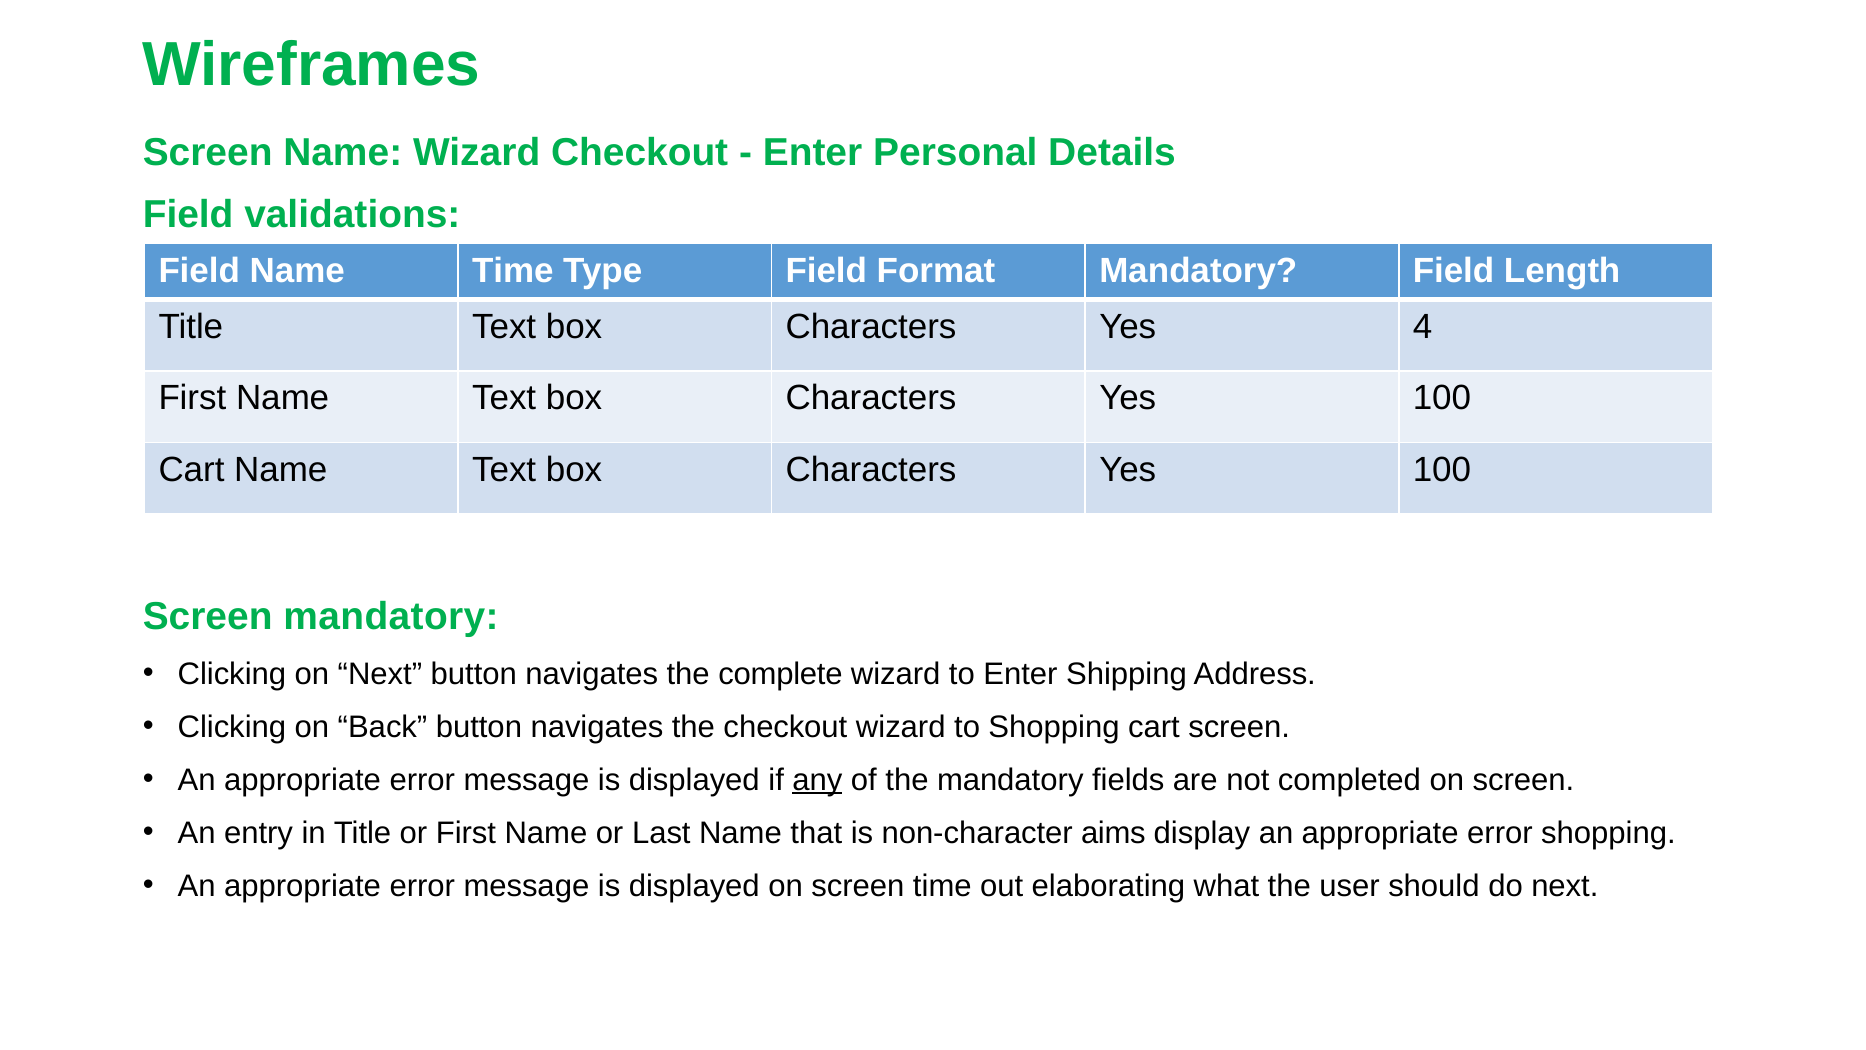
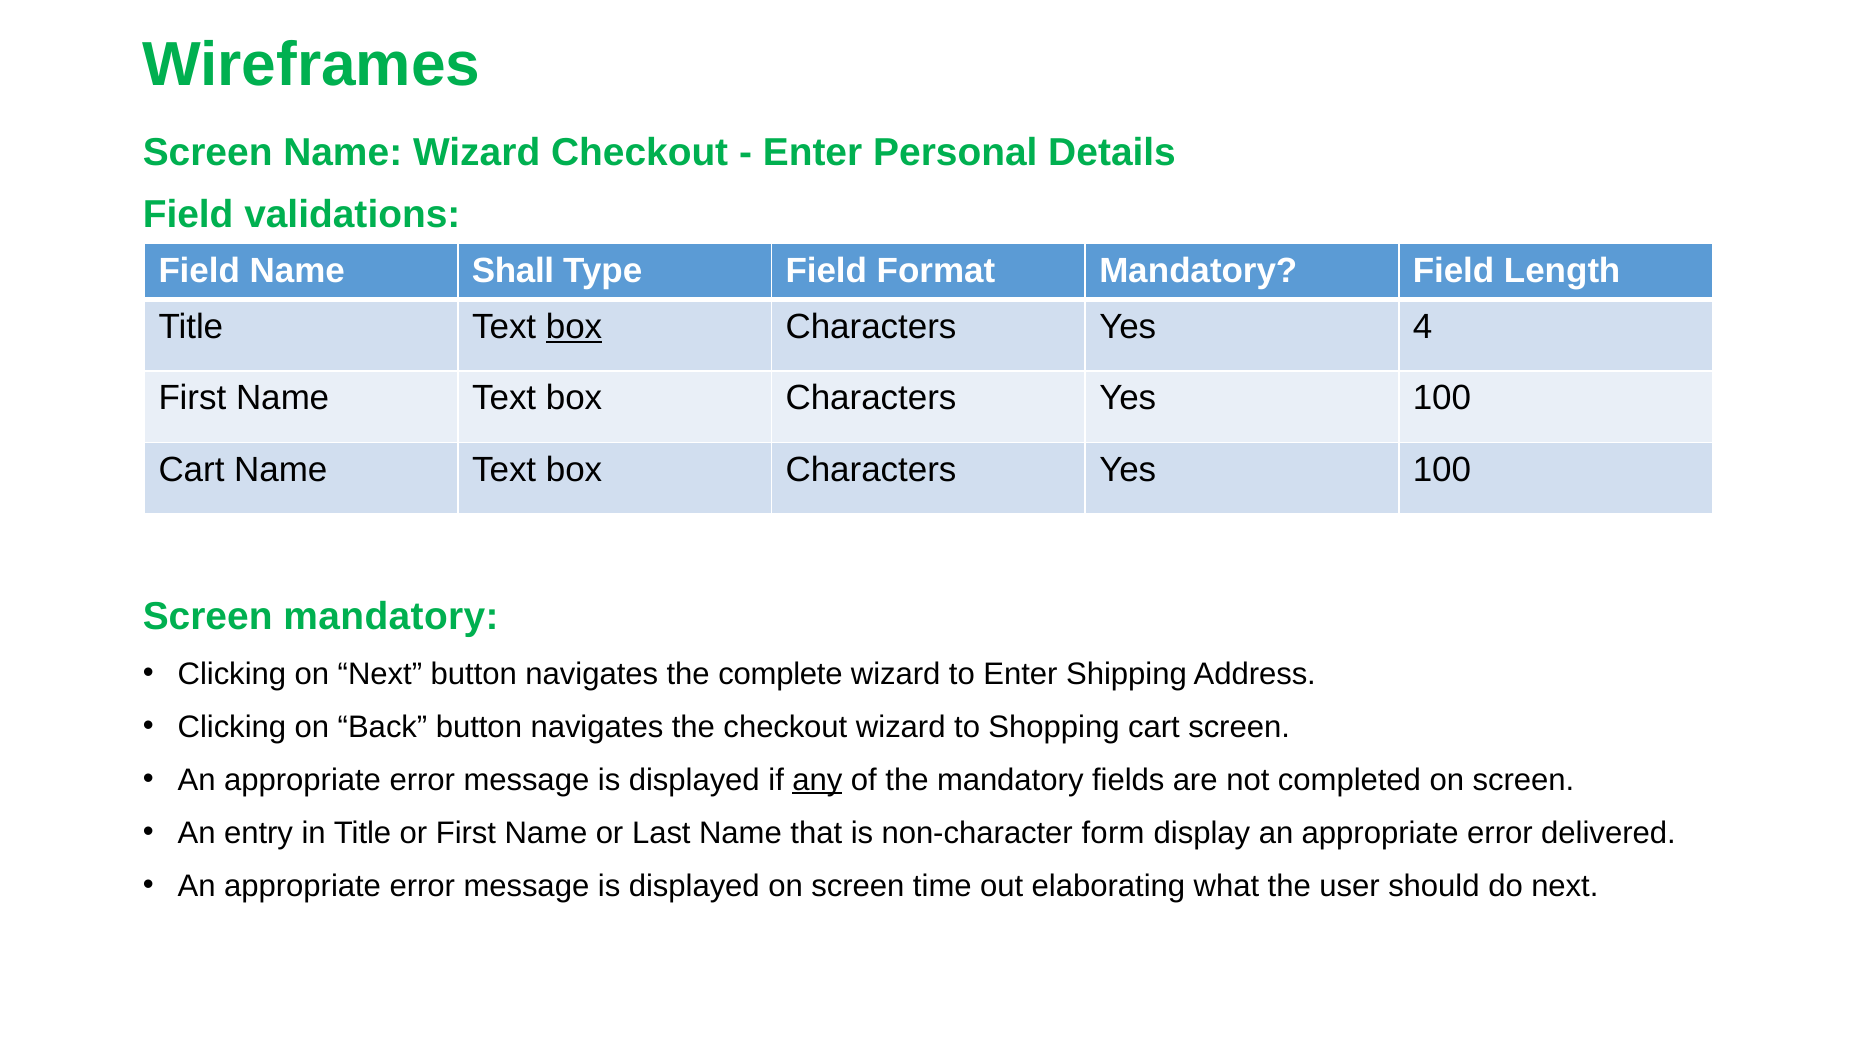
Name Time: Time -> Shall
box at (574, 327) underline: none -> present
aims: aims -> form
error shopping: shopping -> delivered
